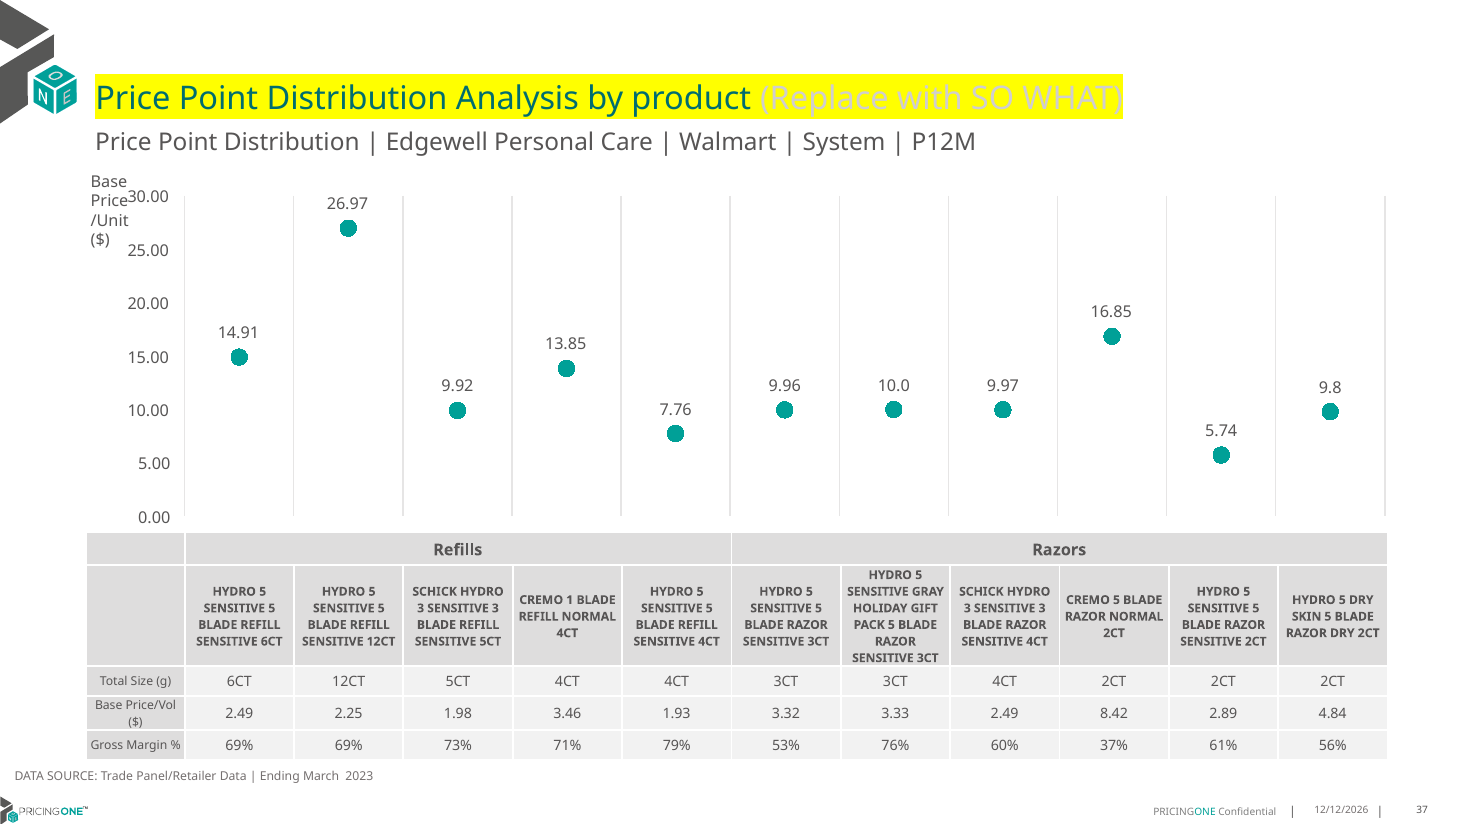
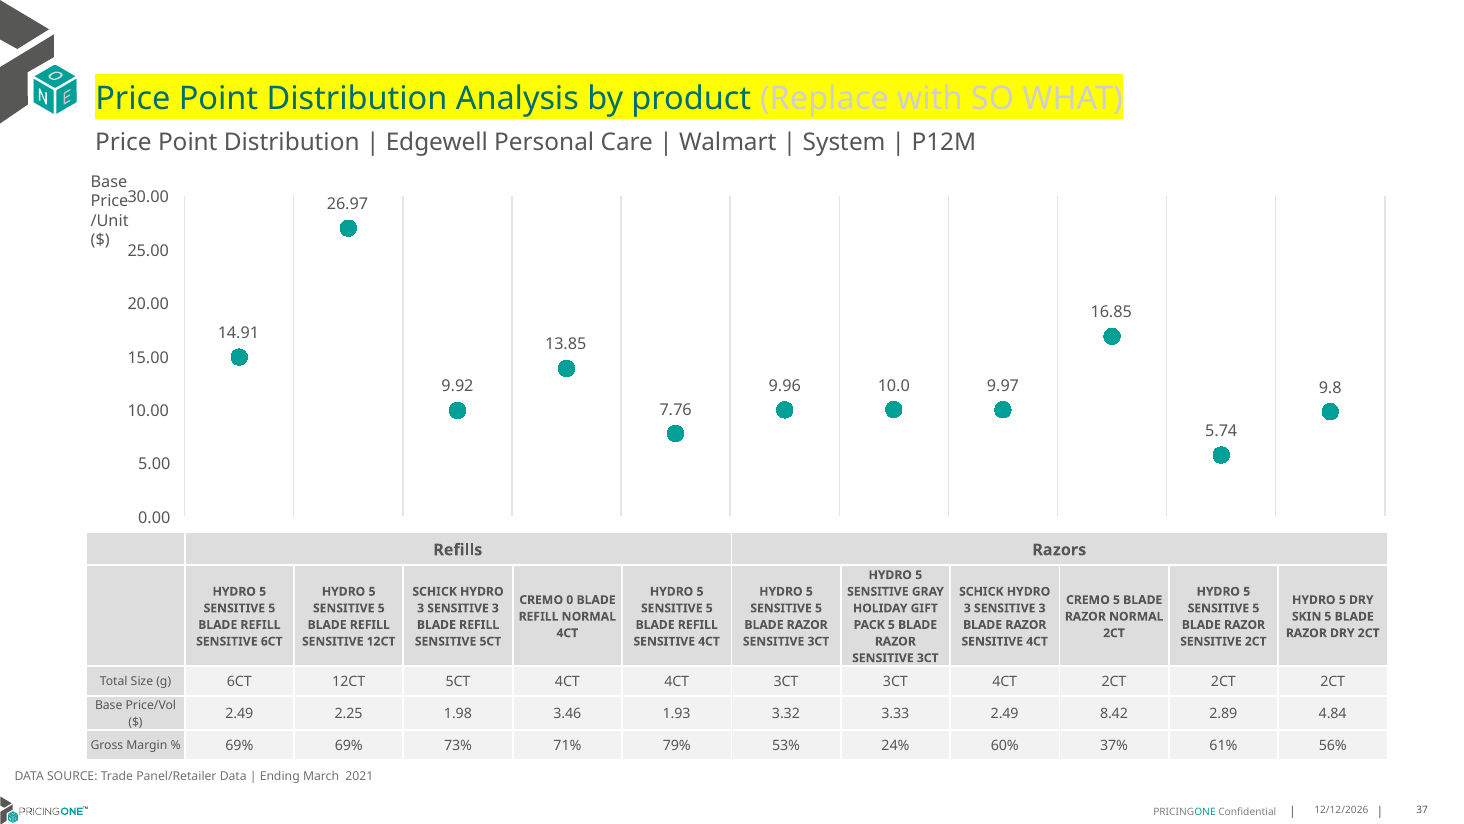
1: 1 -> 0
76%: 76% -> 24%
2023: 2023 -> 2021
